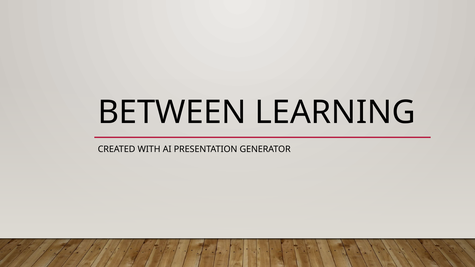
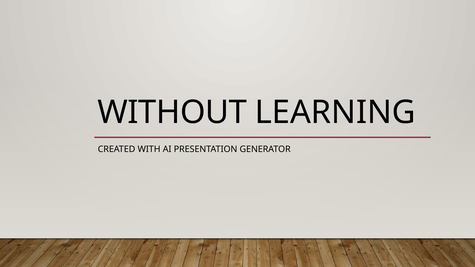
BETWEEN: BETWEEN -> WITHOUT
